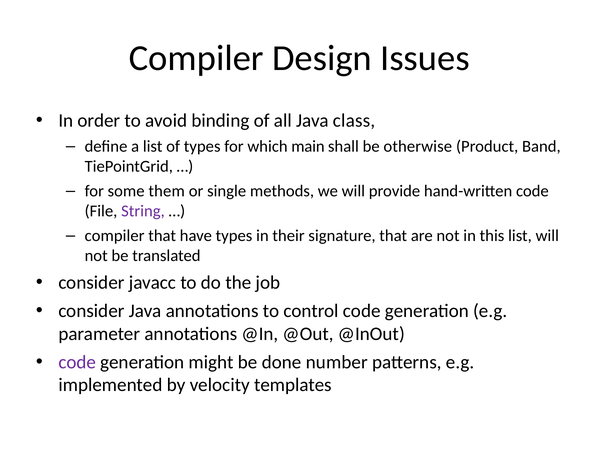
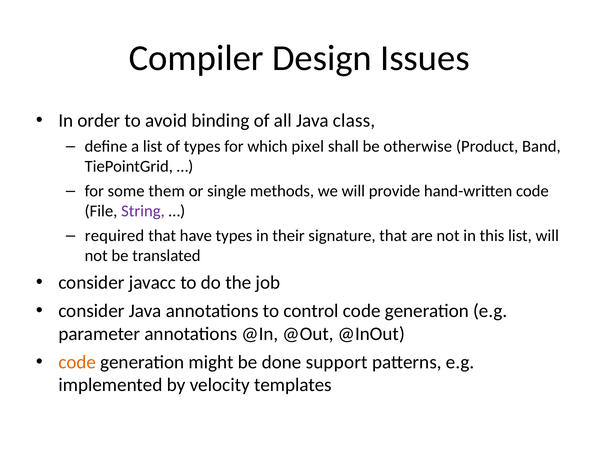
main: main -> pixel
compiler at (115, 236): compiler -> required
code at (77, 362) colour: purple -> orange
number: number -> support
